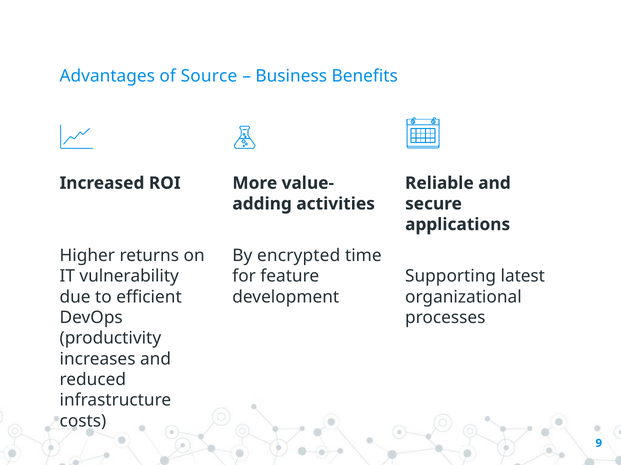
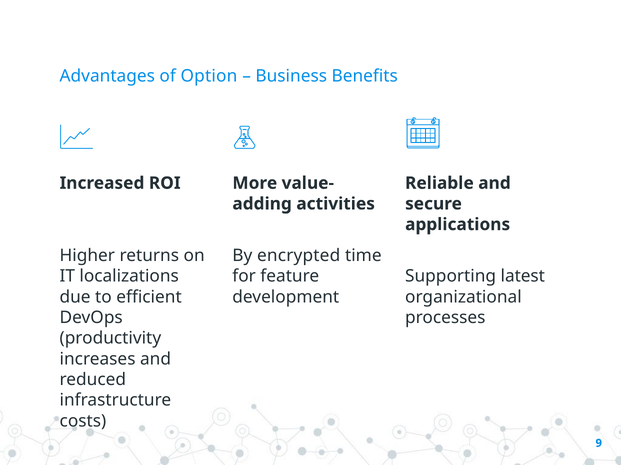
Source: Source -> Option
vulnerability: vulnerability -> localizations
